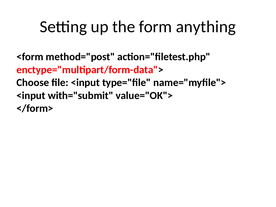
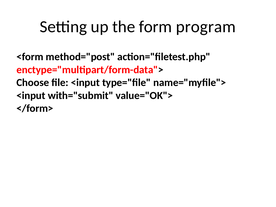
anything: anything -> program
